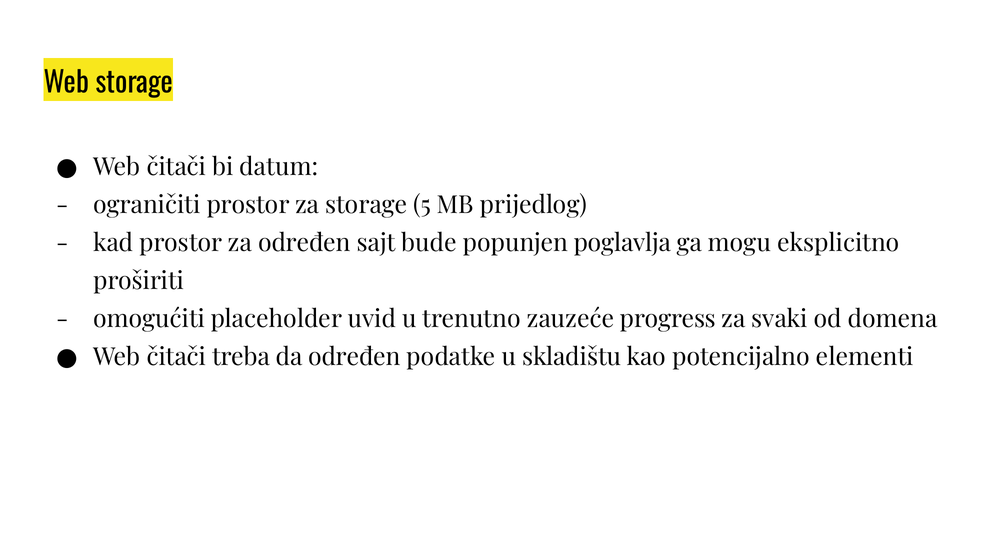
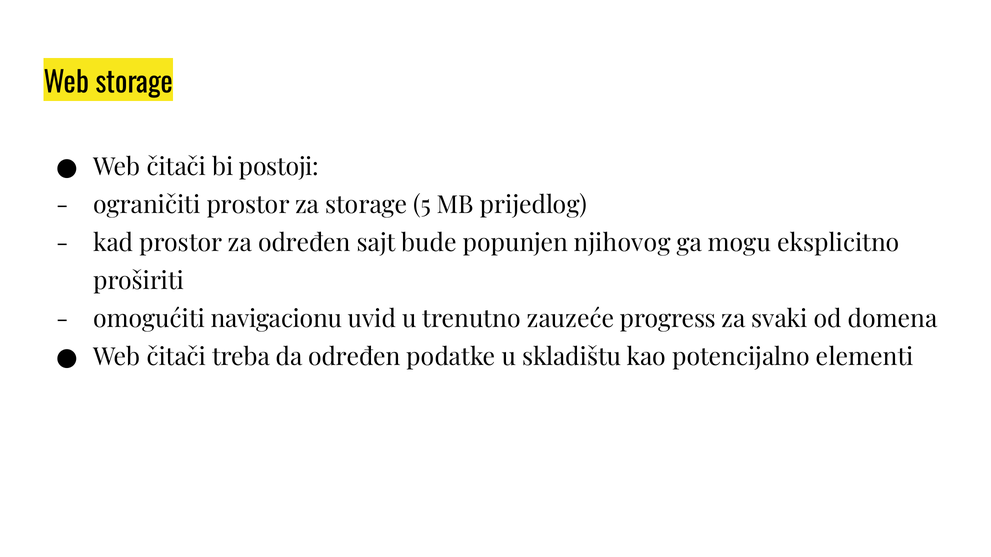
datum: datum -> postoji
poglavlja: poglavlja -> njihovog
placeholder: placeholder -> navigacionu
